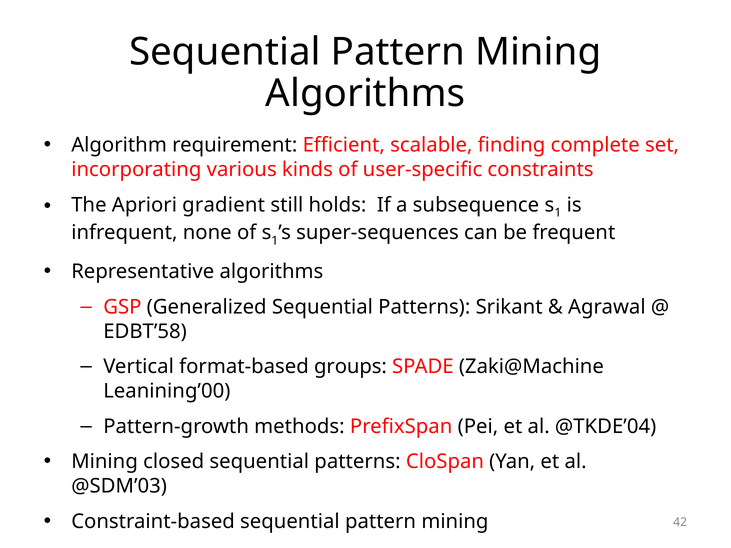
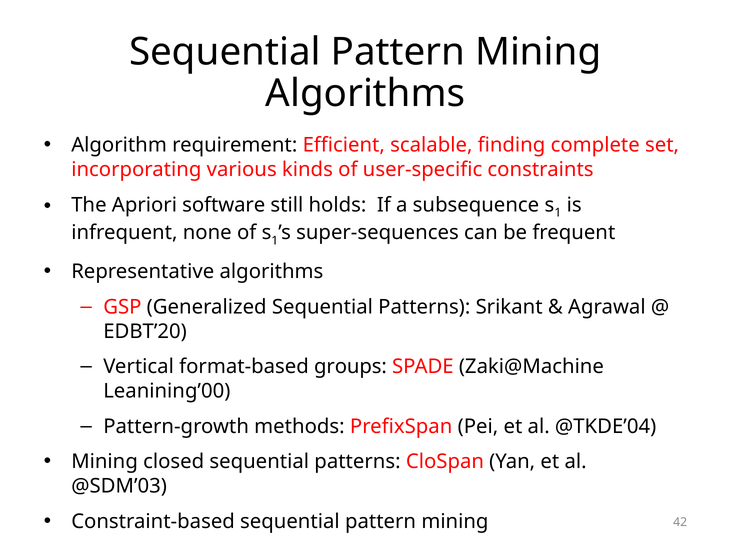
gradient: gradient -> software
EDBT’58: EDBT’58 -> EDBT’20
